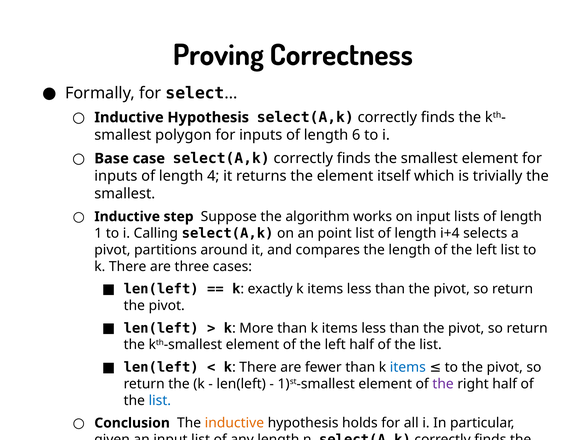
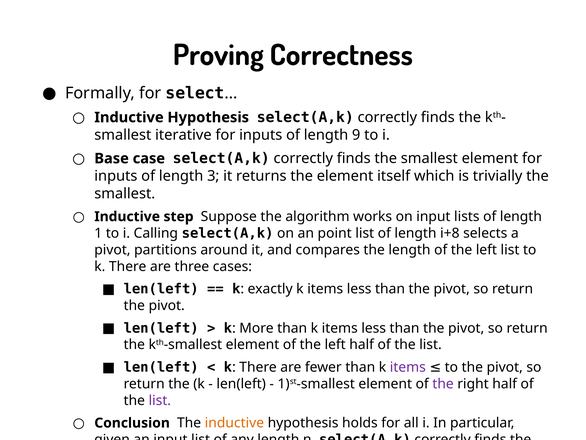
polygon: polygon -> iterative
6: 6 -> 9
4: 4 -> 3
i+4: i+4 -> i+8
items at (408, 367) colour: blue -> purple
list at (160, 400) colour: blue -> purple
